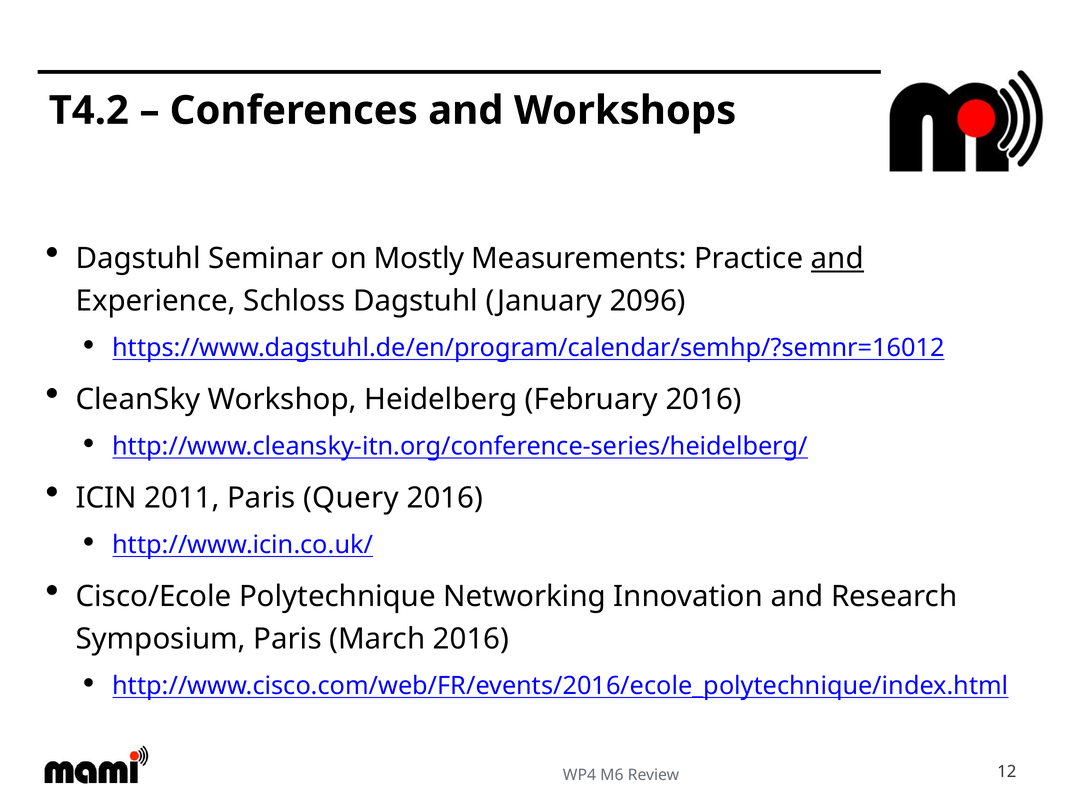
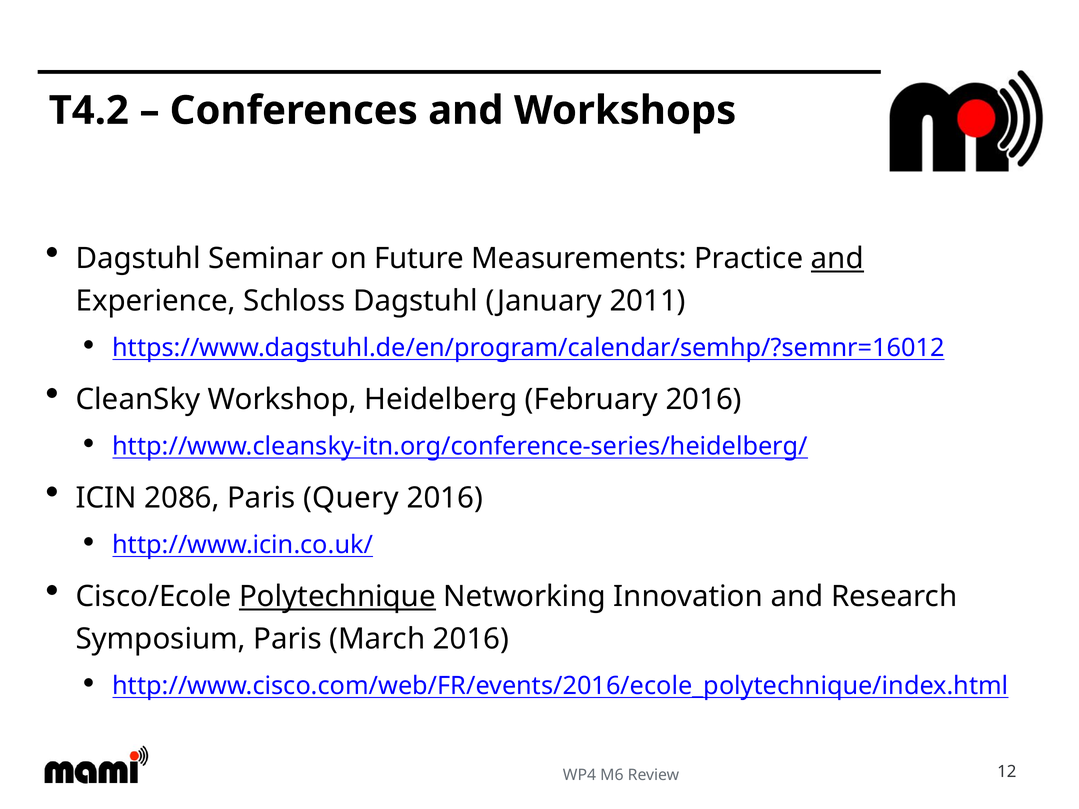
Mostly: Mostly -> Future
2096: 2096 -> 2011
2011: 2011 -> 2086
Polytechnique underline: none -> present
